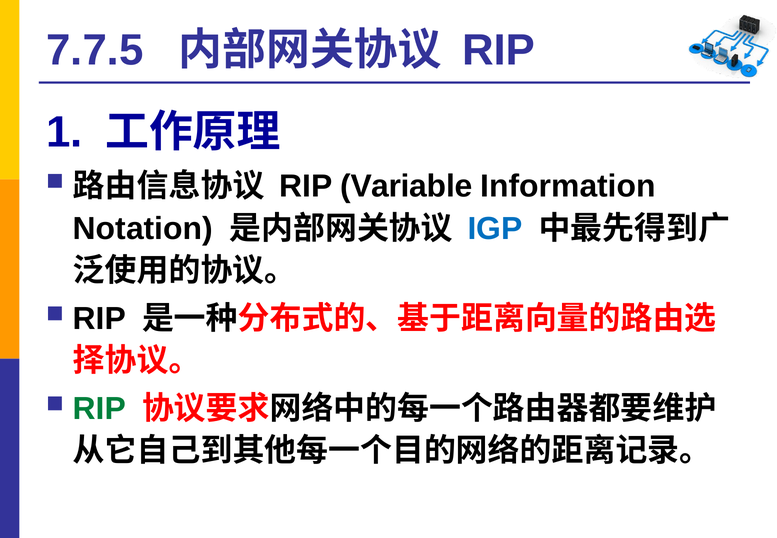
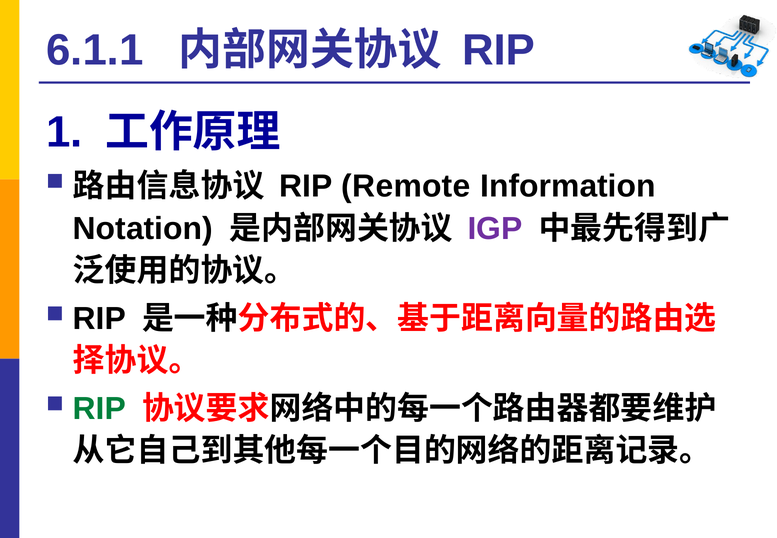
7.7.5: 7.7.5 -> 6.1.1
Variable: Variable -> Remote
IGP colour: blue -> purple
